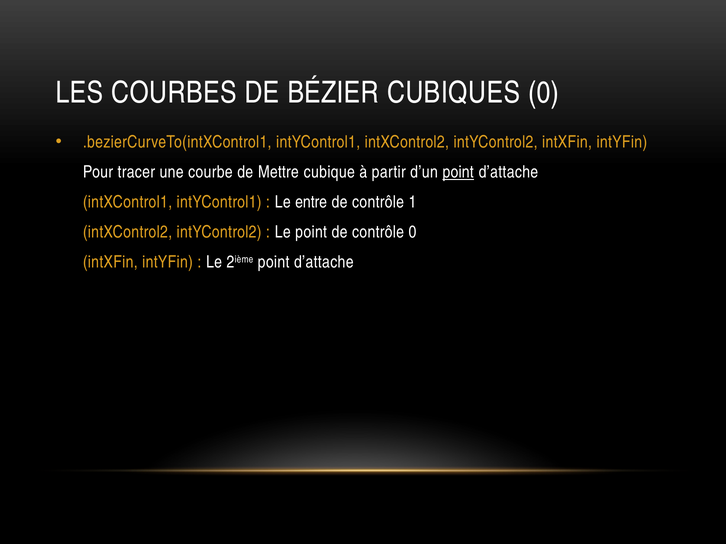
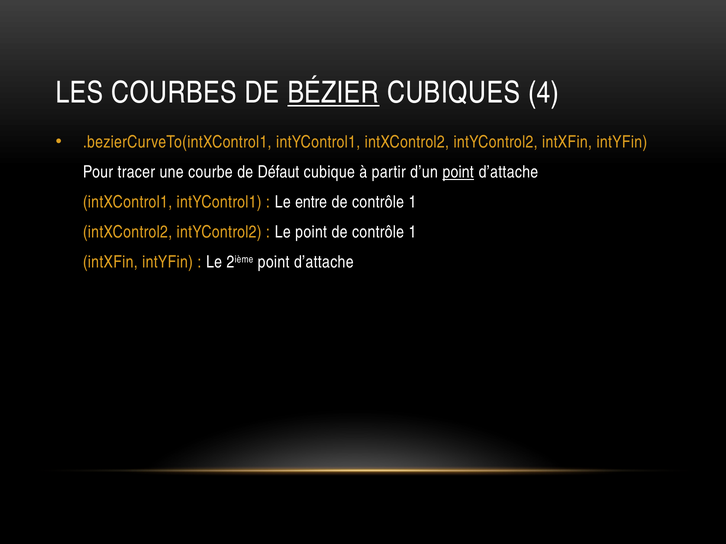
BÉZIER underline: none -> present
CUBIQUES 0: 0 -> 4
Mettre: Mettre -> Défaut
point de contrôle 0: 0 -> 1
